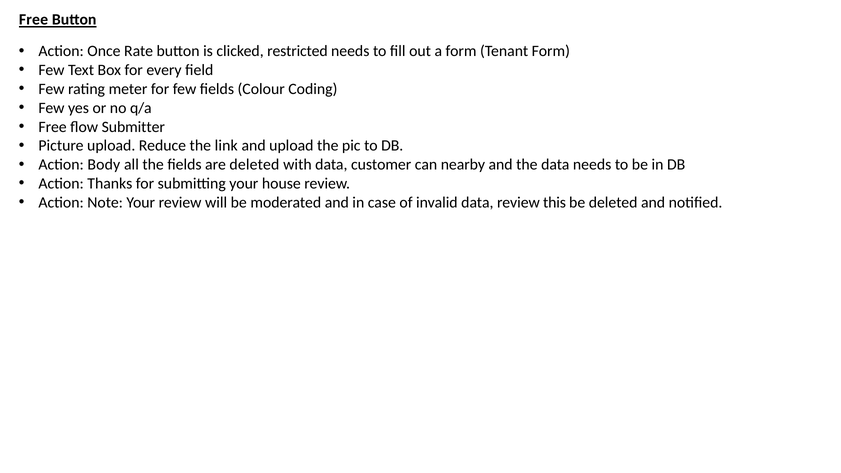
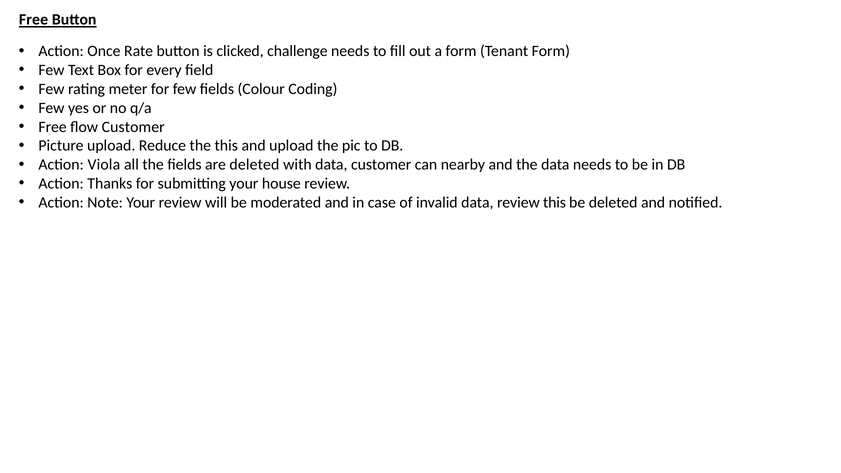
restricted: restricted -> challenge
flow Submitter: Submitter -> Customer
the link: link -> this
Body: Body -> Viola
